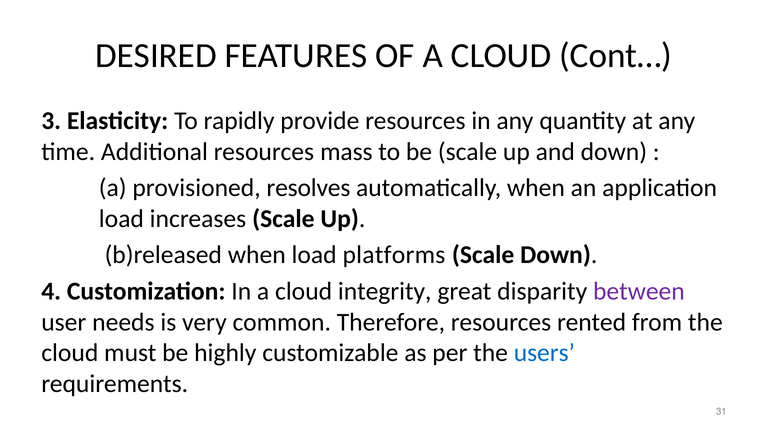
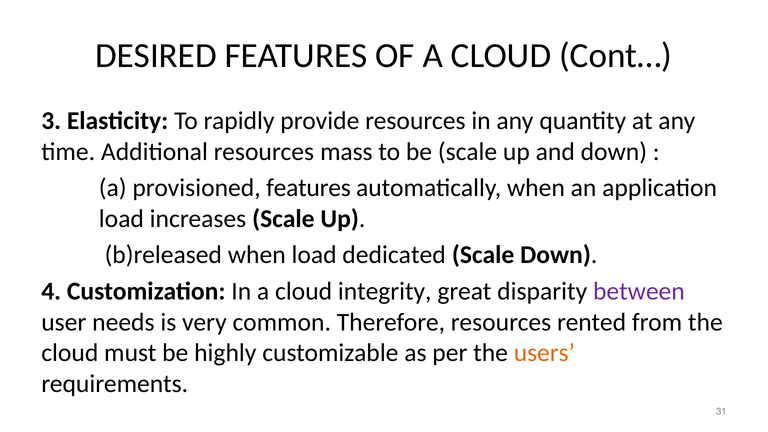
provisioned resolves: resolves -> features
platforms: platforms -> dedicated
users colour: blue -> orange
